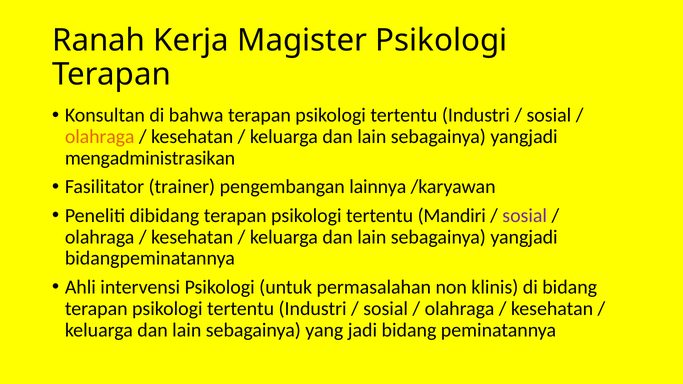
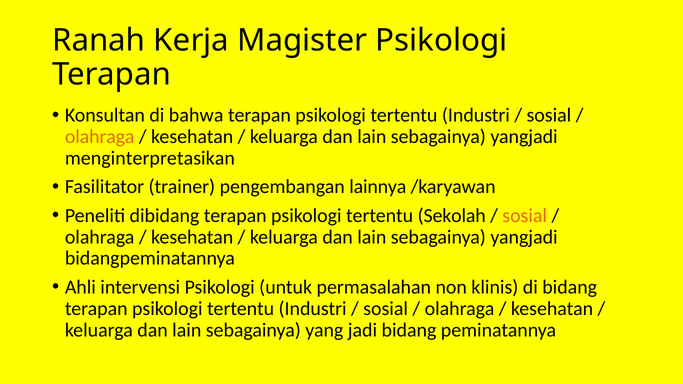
mengadministrasikan: mengadministrasikan -> menginterpretasikan
Mandiri: Mandiri -> Sekolah
sosial at (525, 216) colour: purple -> orange
